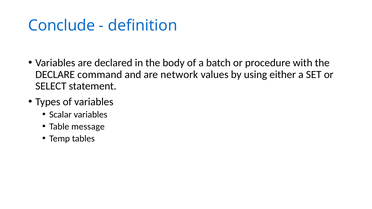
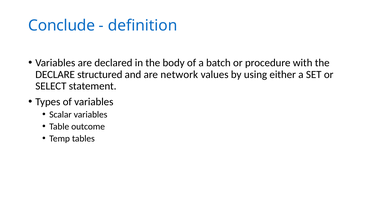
command: command -> structured
message: message -> outcome
